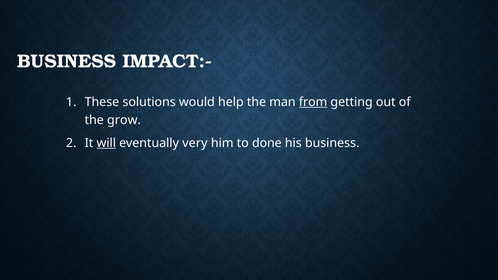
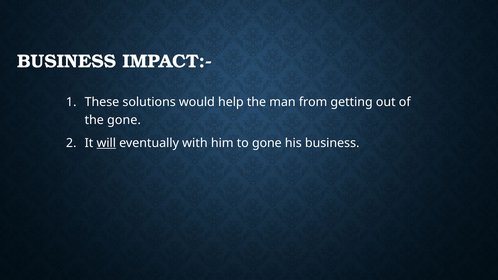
from underline: present -> none
the grow: grow -> gone
very: very -> with
to done: done -> gone
